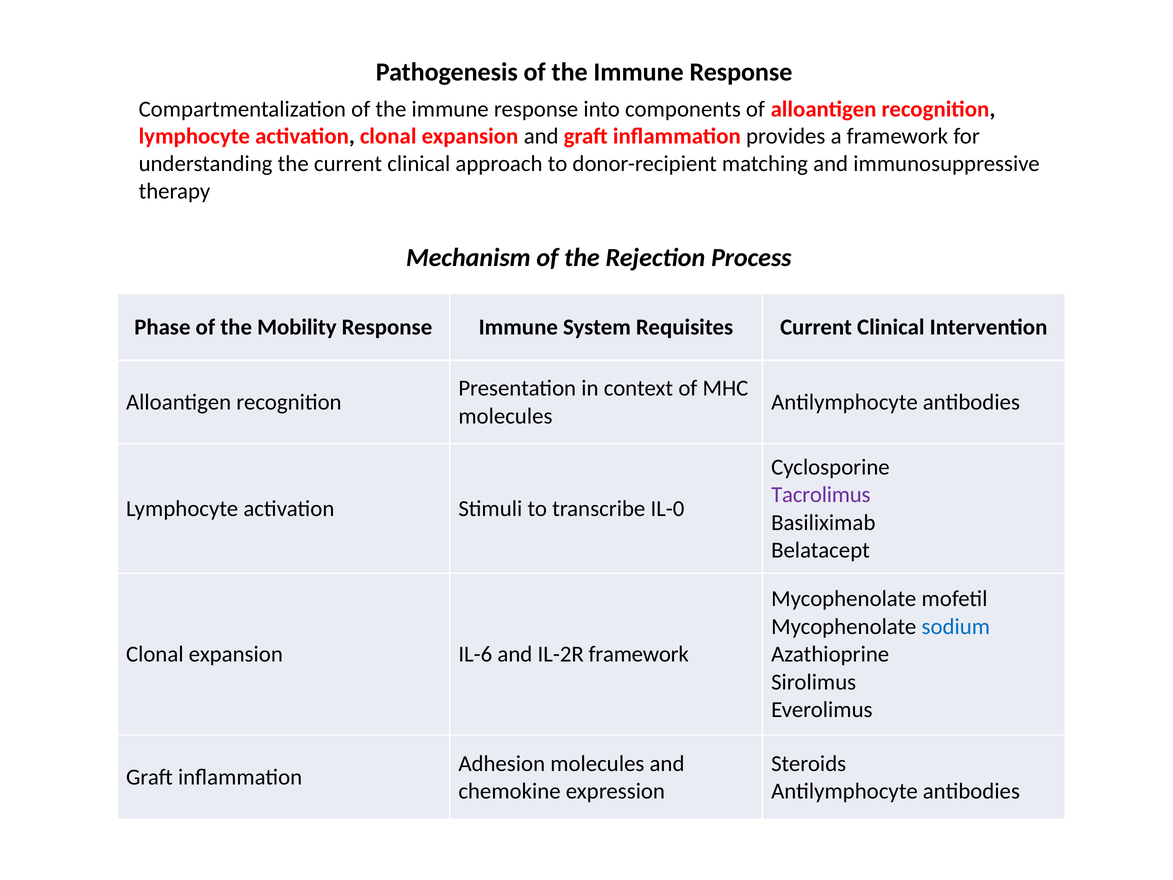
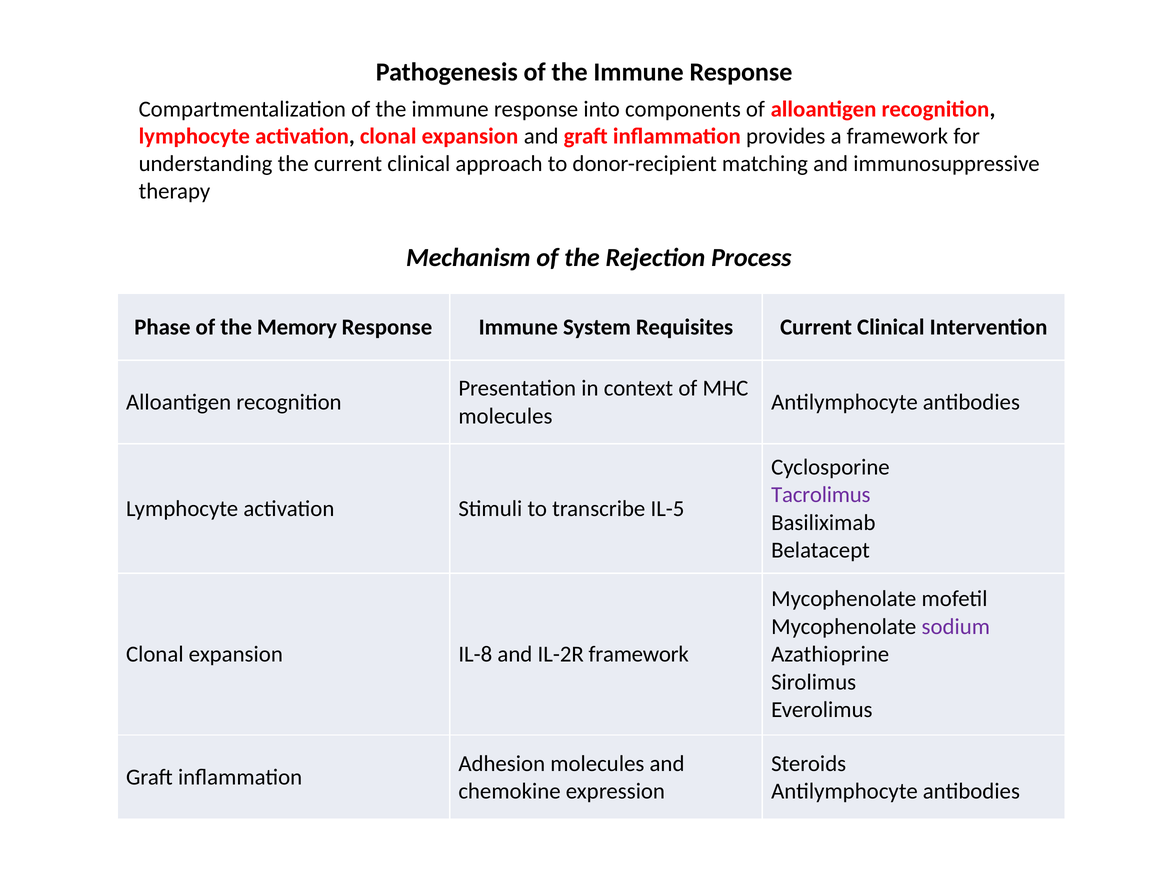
Mobility: Mobility -> Memory
IL-0: IL-0 -> IL-5
sodium colour: blue -> purple
IL-6: IL-6 -> IL-8
